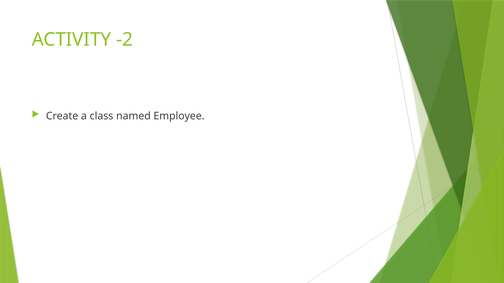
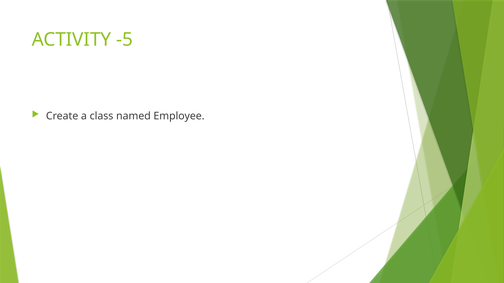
-2: -2 -> -5
